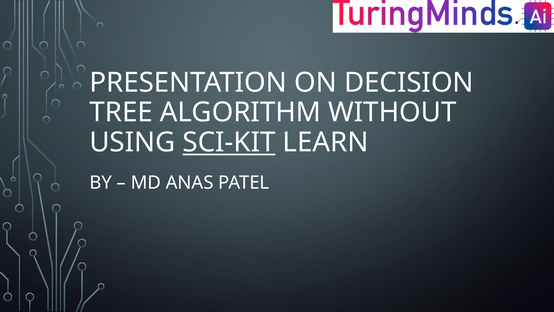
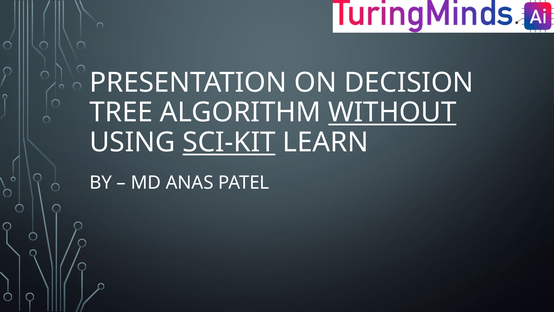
WITHOUT underline: none -> present
